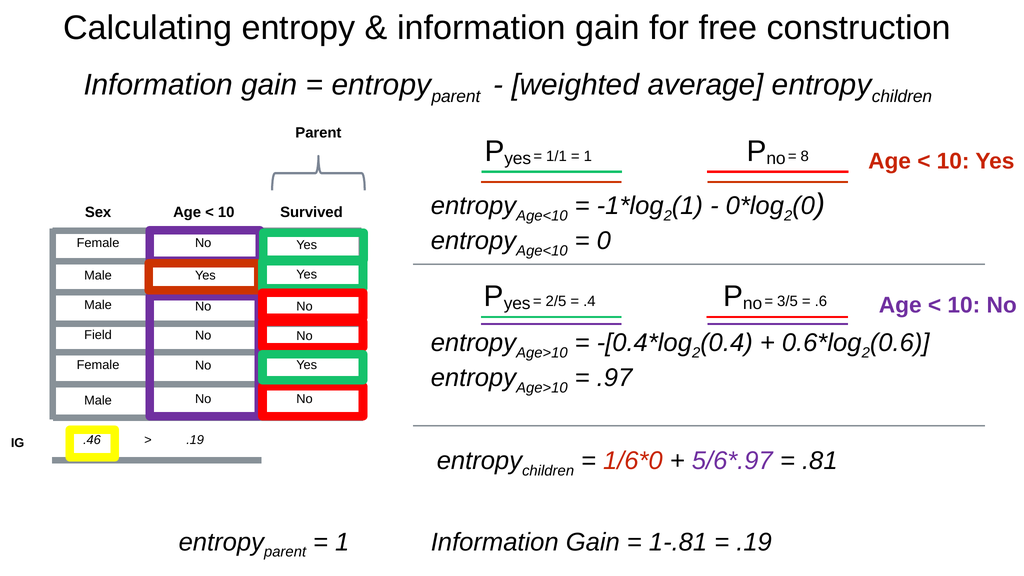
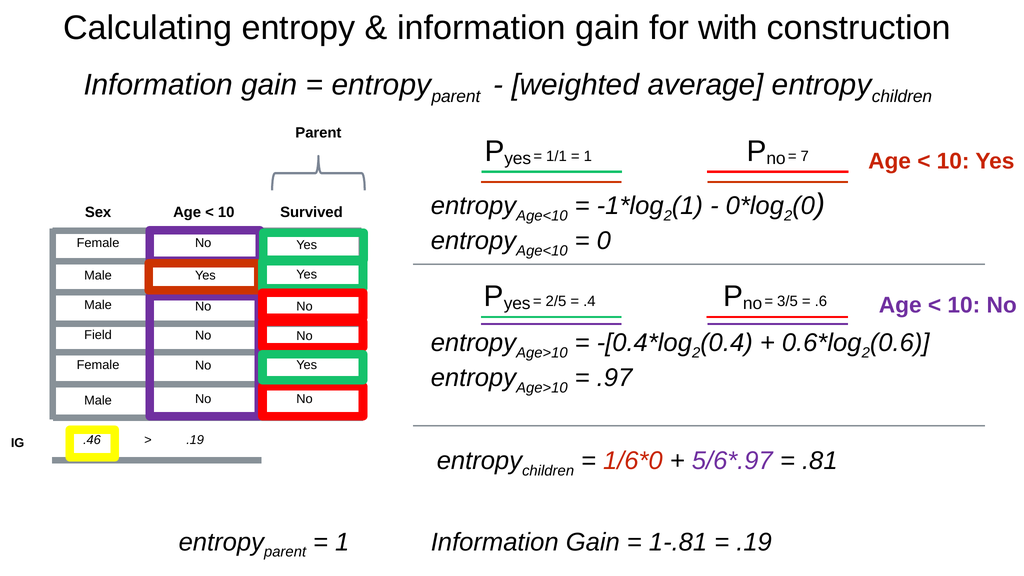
free: free -> with
8: 8 -> 7
